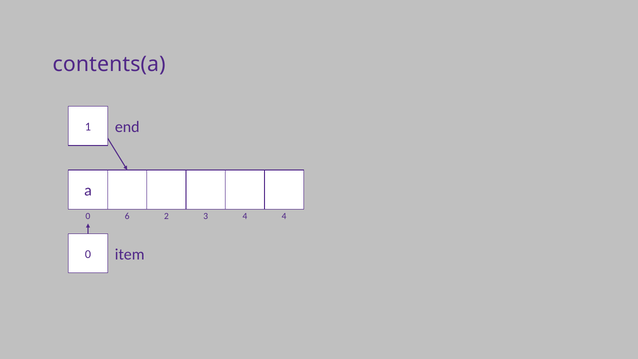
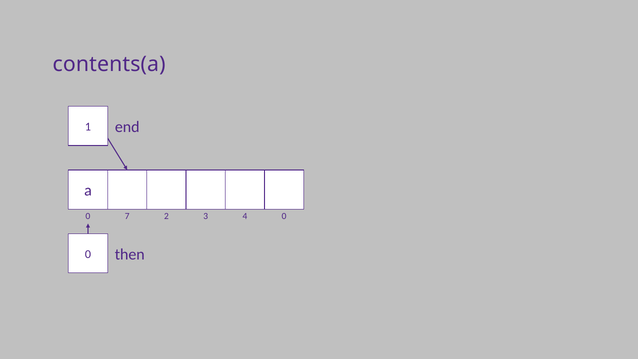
6: 6 -> 7
4 4: 4 -> 0
item: item -> then
